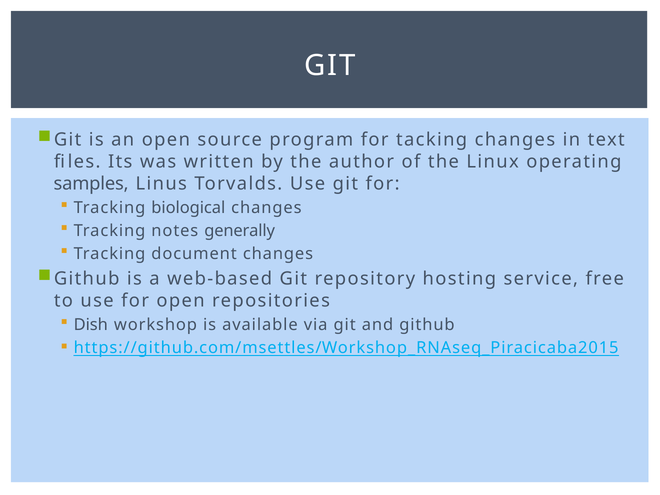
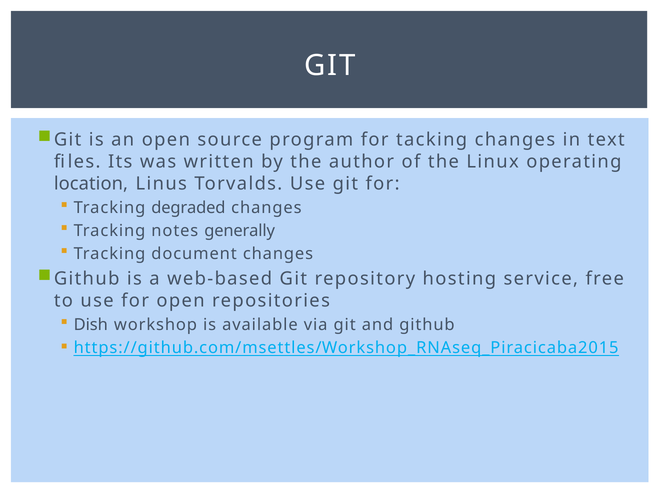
samples: samples -> location
biological: biological -> degraded
